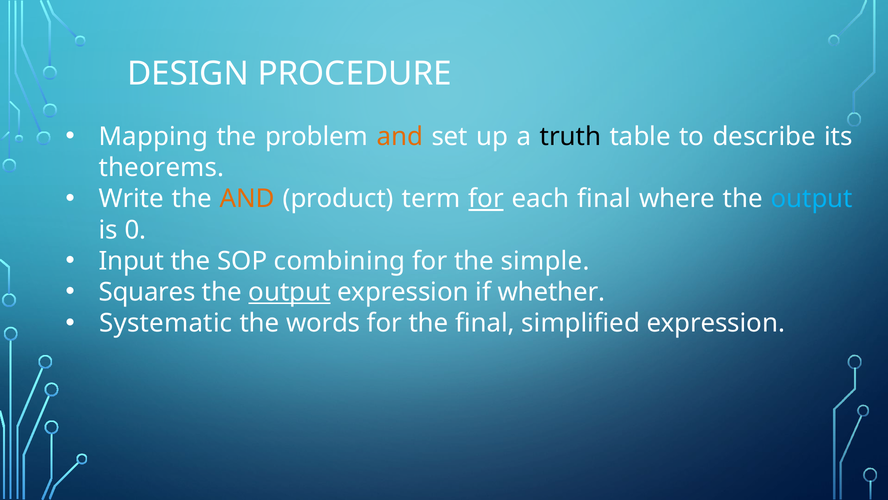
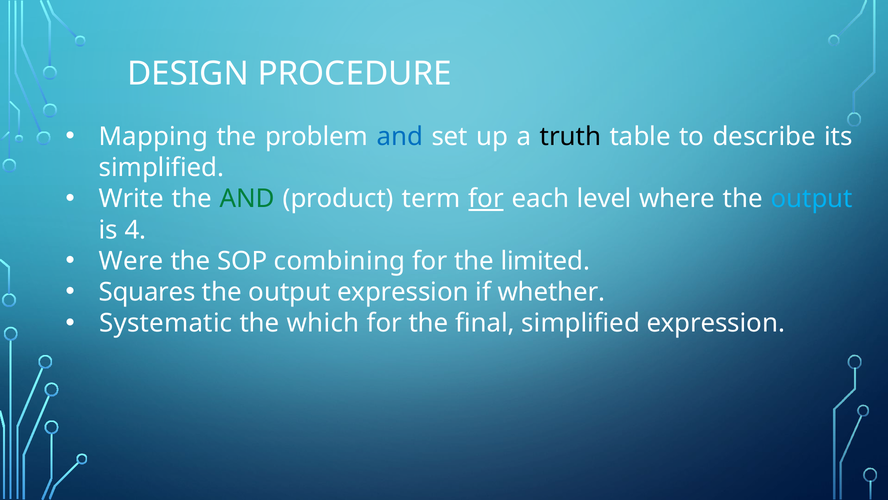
and at (400, 136) colour: orange -> blue
theorems at (161, 168): theorems -> simplified
AND at (247, 199) colour: orange -> green
each final: final -> level
0: 0 -> 4
Input: Input -> Were
simple: simple -> limited
output at (290, 292) underline: present -> none
words: words -> which
